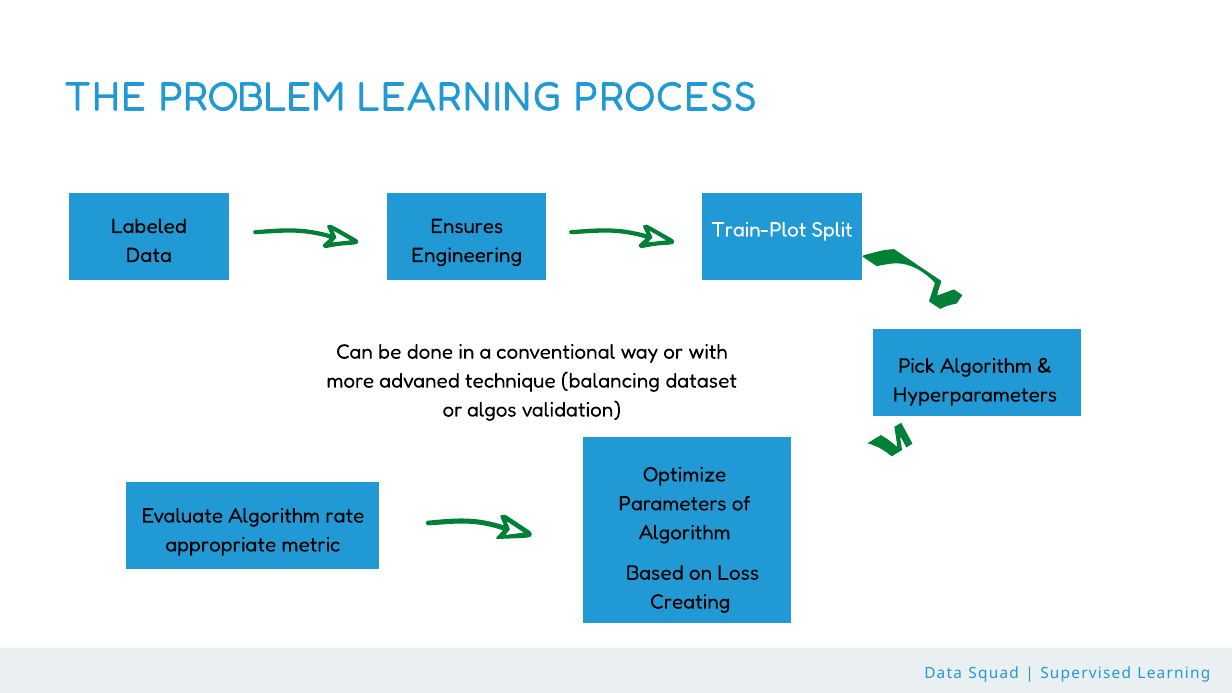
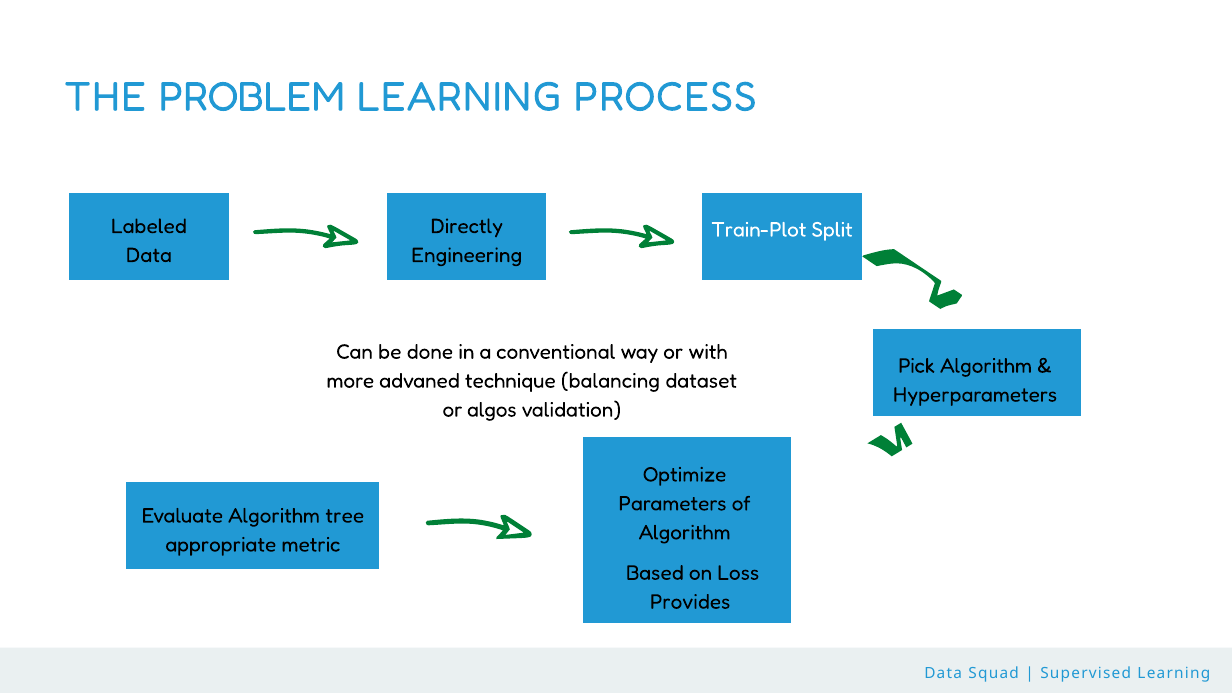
Ensures: Ensures -> Directly
rate: rate -> tree
Creating: Creating -> Provides
